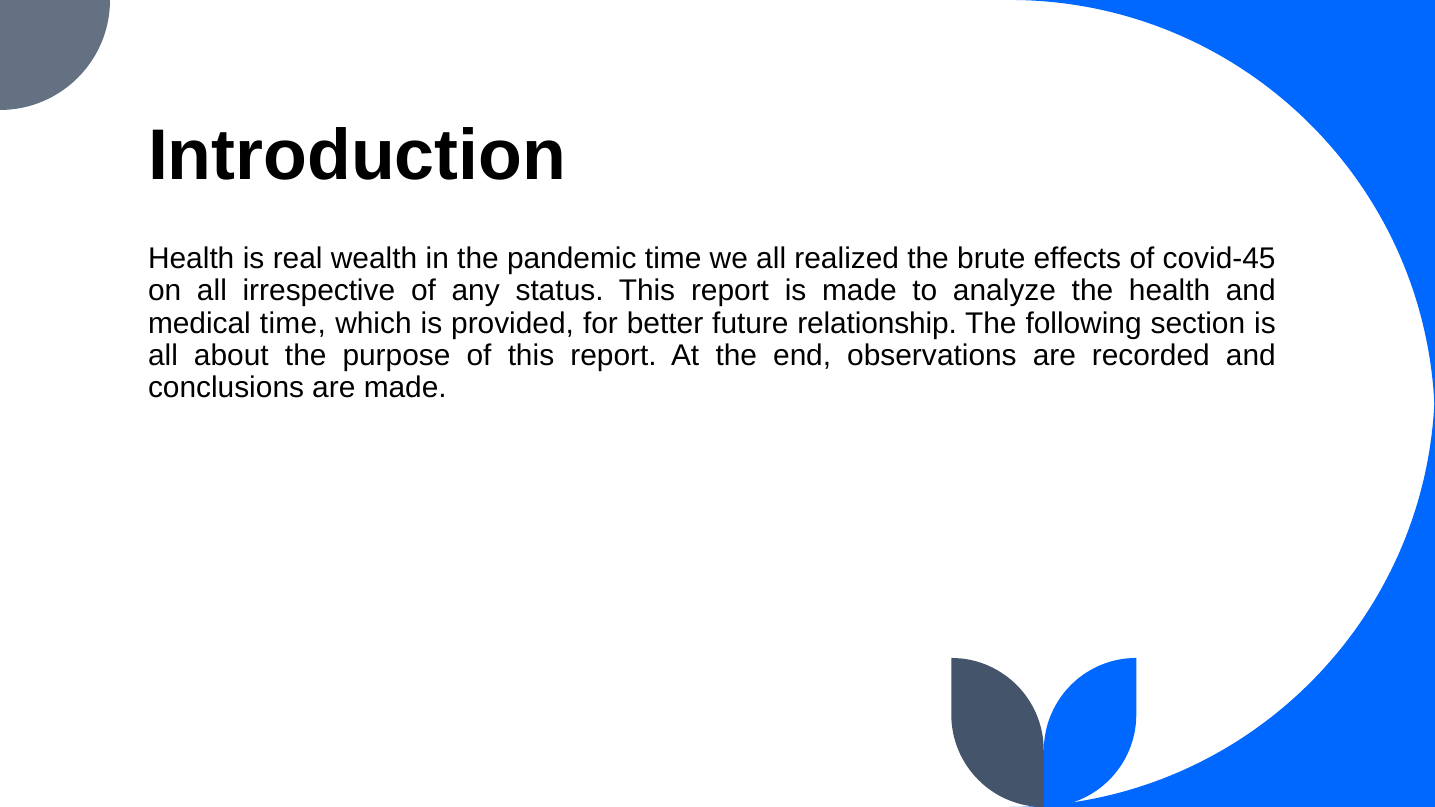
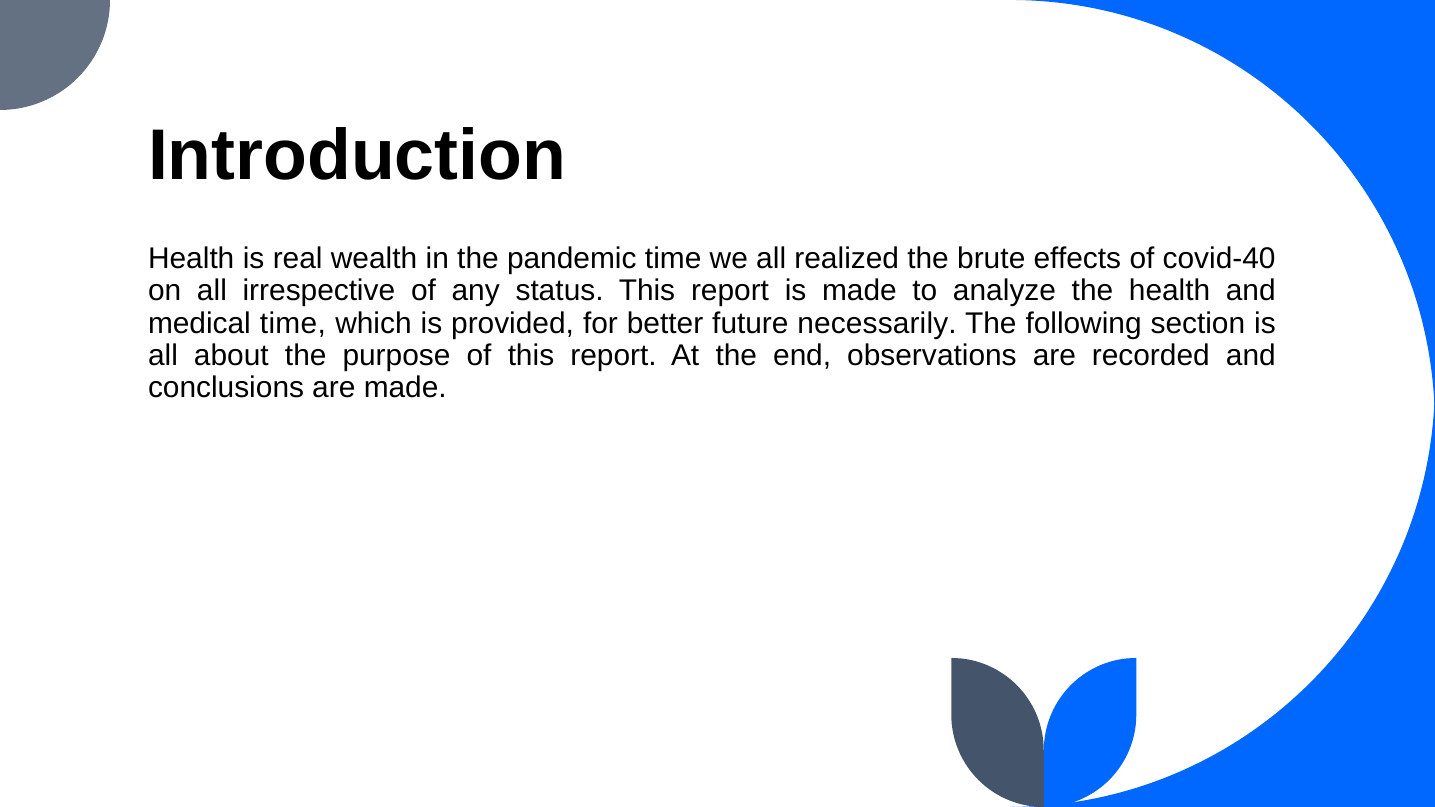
covid-45: covid-45 -> covid-40
relationship: relationship -> necessarily
